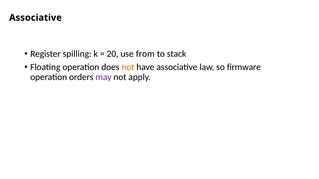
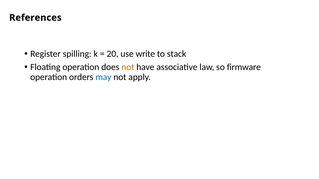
Associative at (35, 18): Associative -> References
from: from -> write
may colour: purple -> blue
